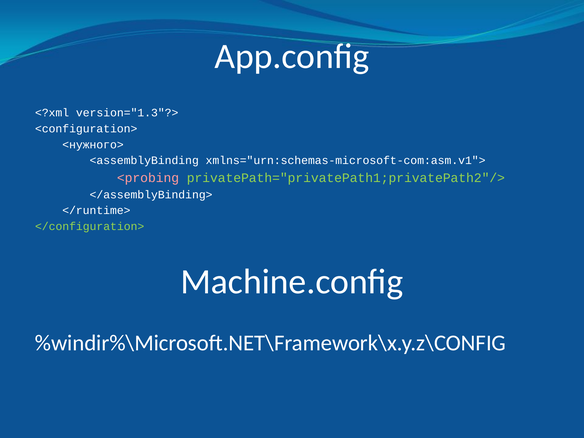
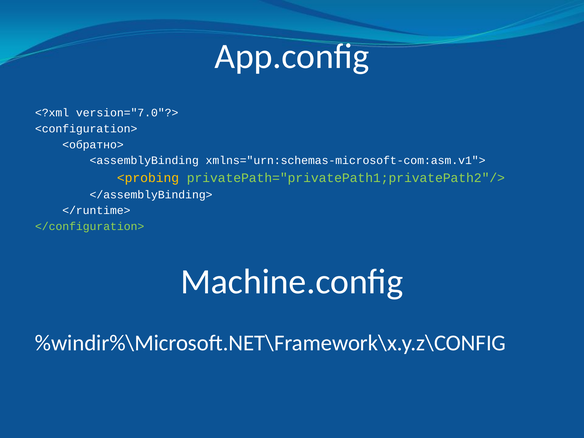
version="1.3"?>: version="1.3"?> -> version="7.0"?>
<нужного>: <нужного> -> <обратно>
<probing colour: pink -> yellow
